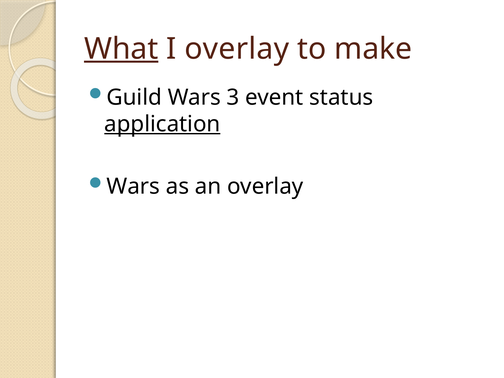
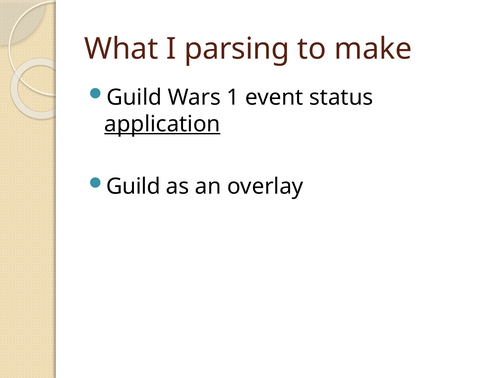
What underline: present -> none
I overlay: overlay -> parsing
3: 3 -> 1
Wars at (133, 186): Wars -> Guild
